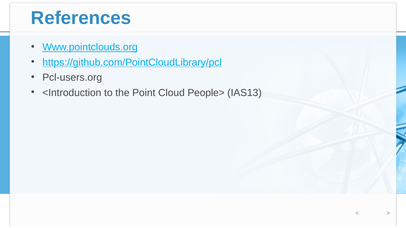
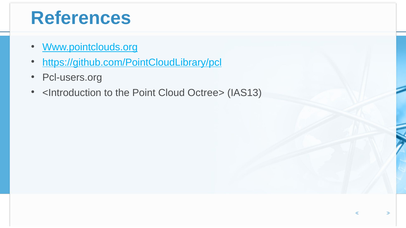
People>: People> -> Octree>
